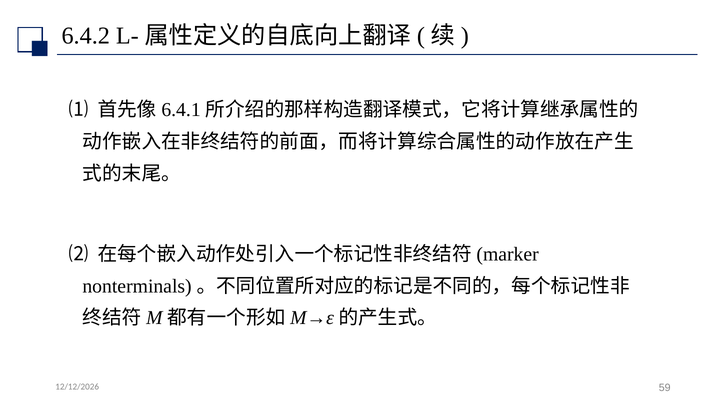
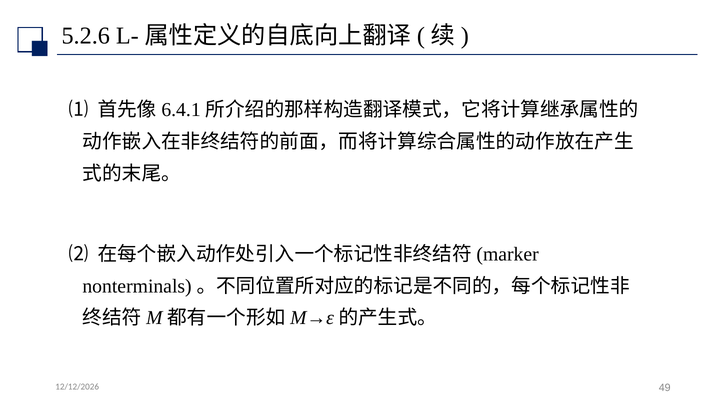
6.4.2: 6.4.2 -> 5.2.6
59: 59 -> 49
